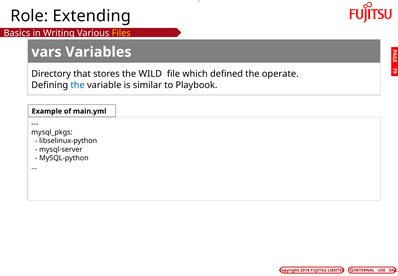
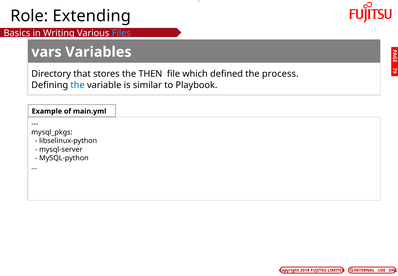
Files colour: yellow -> light blue
WILD: WILD -> THEN
operate: operate -> process
